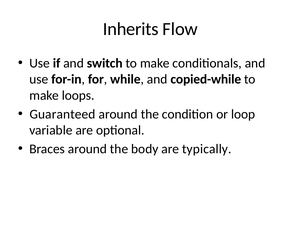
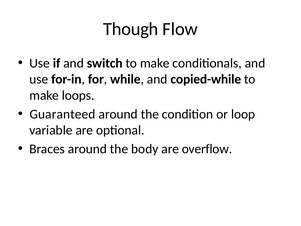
Inherits: Inherits -> Though
typically: typically -> overflow
